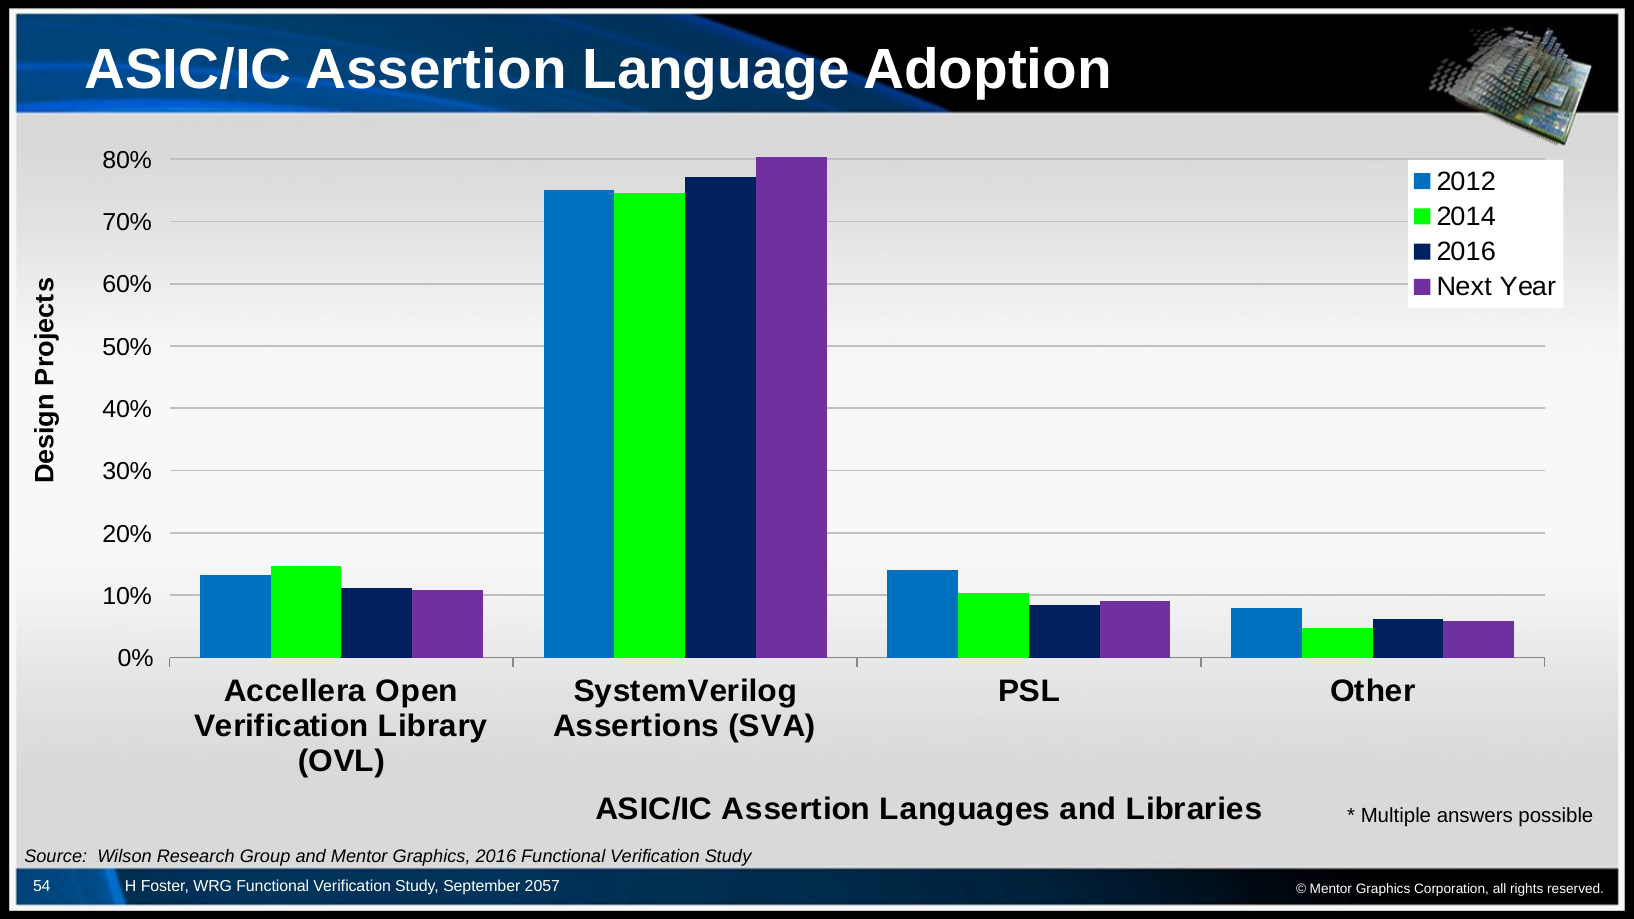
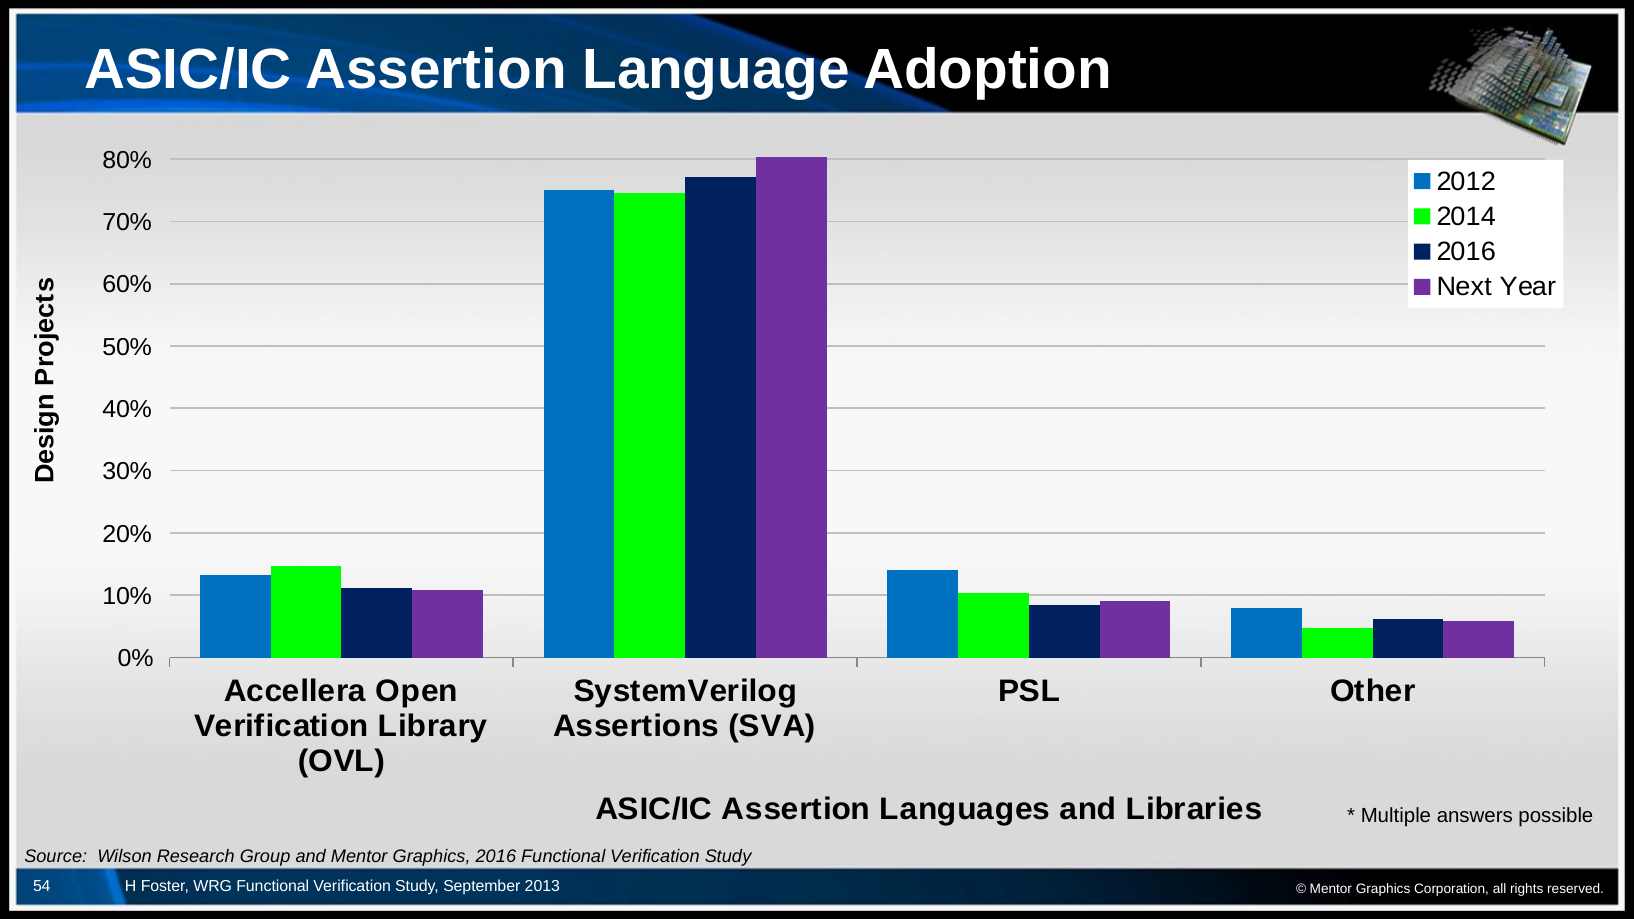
2057: 2057 -> 2013
